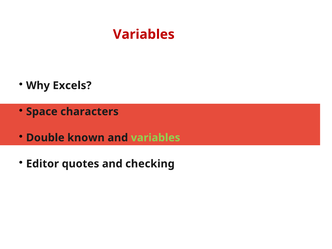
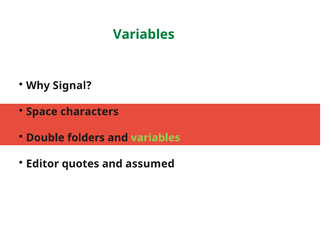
Variables at (144, 34) colour: red -> green
Excels: Excels -> Signal
known: known -> folders
checking: checking -> assumed
